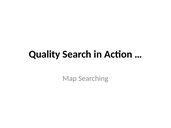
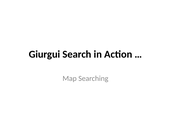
Quality: Quality -> Giurgui
